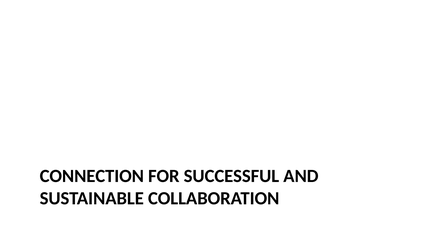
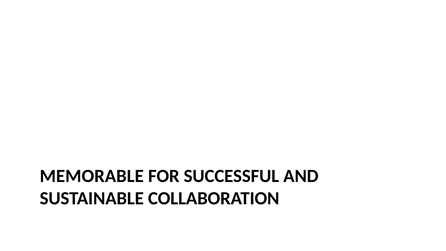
CONNECTION: CONNECTION -> MEMORABLE
